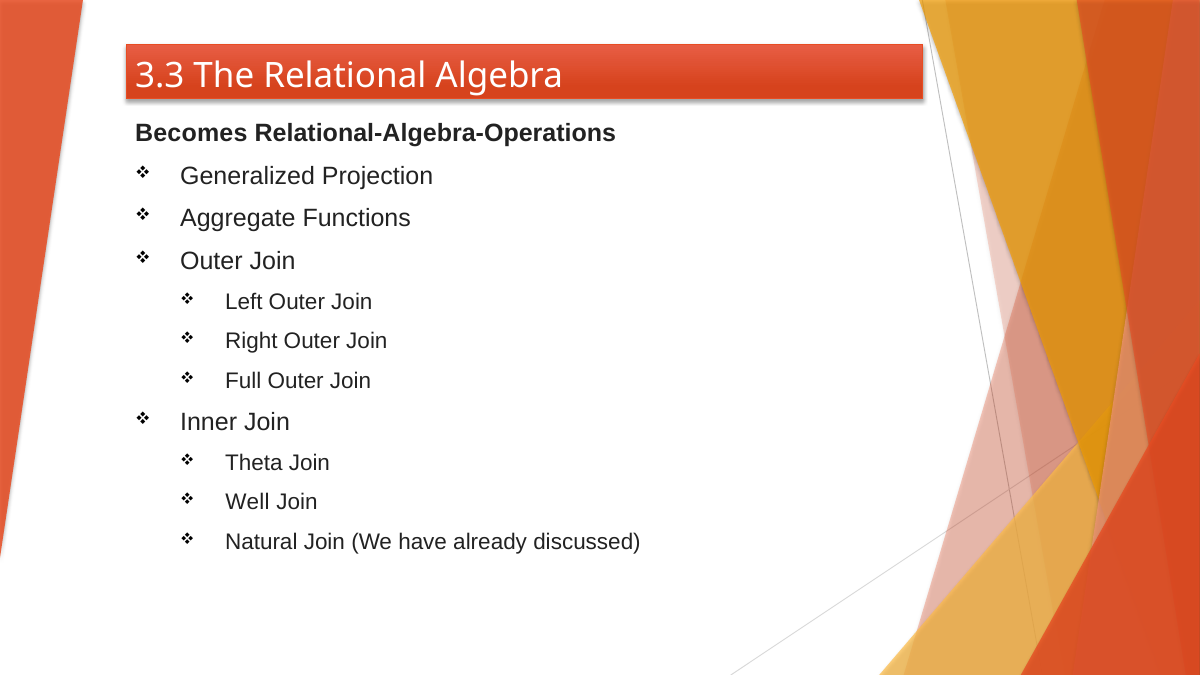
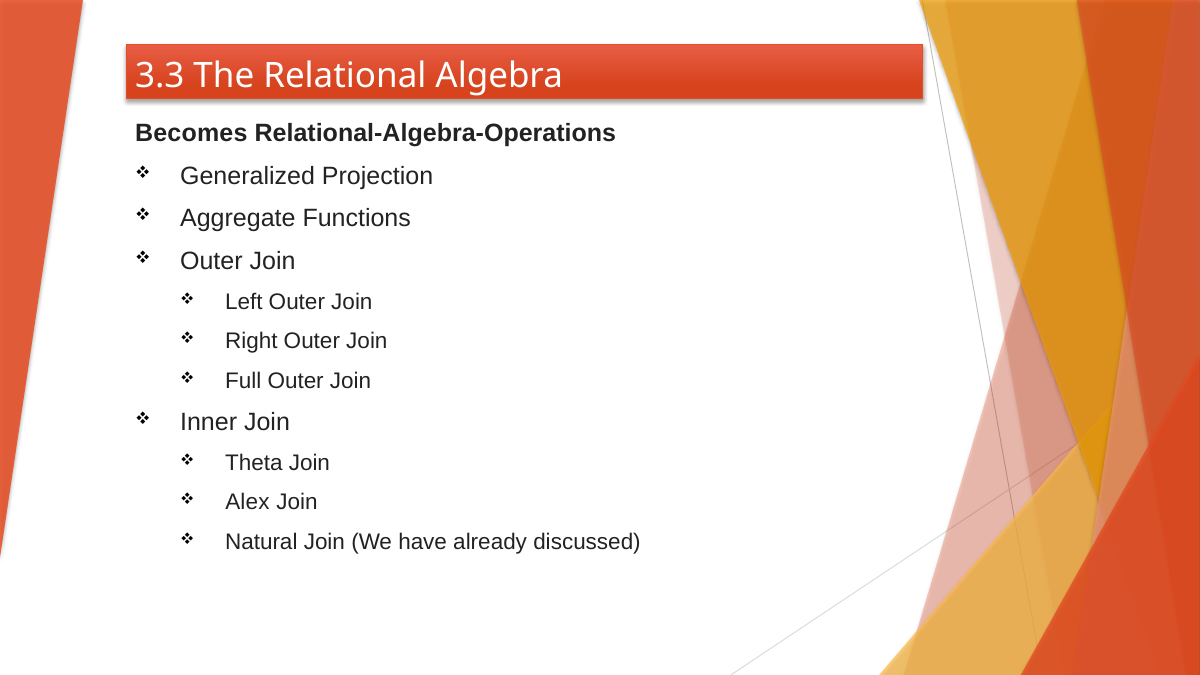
Well: Well -> Alex
